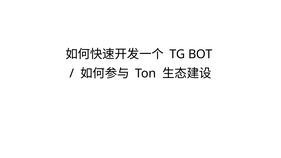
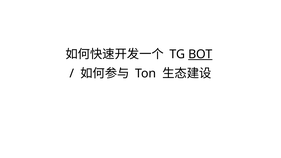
BOT underline: none -> present
